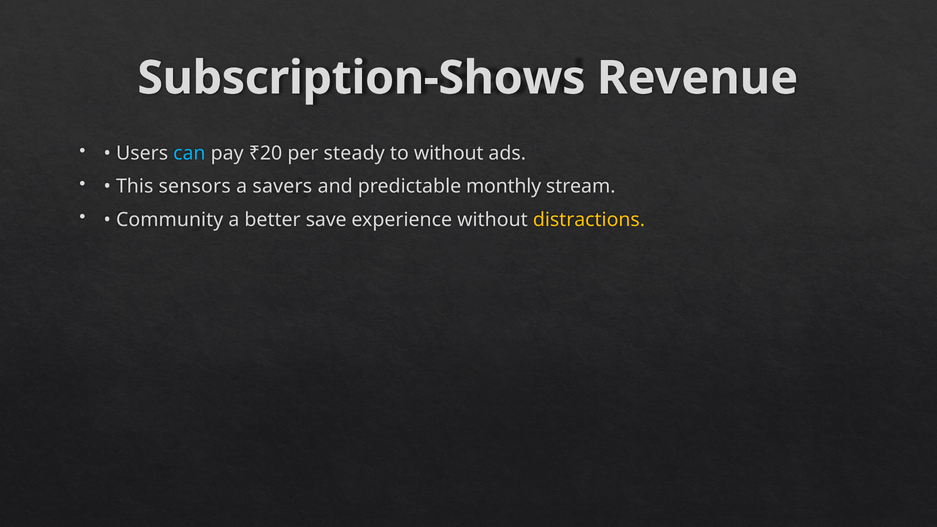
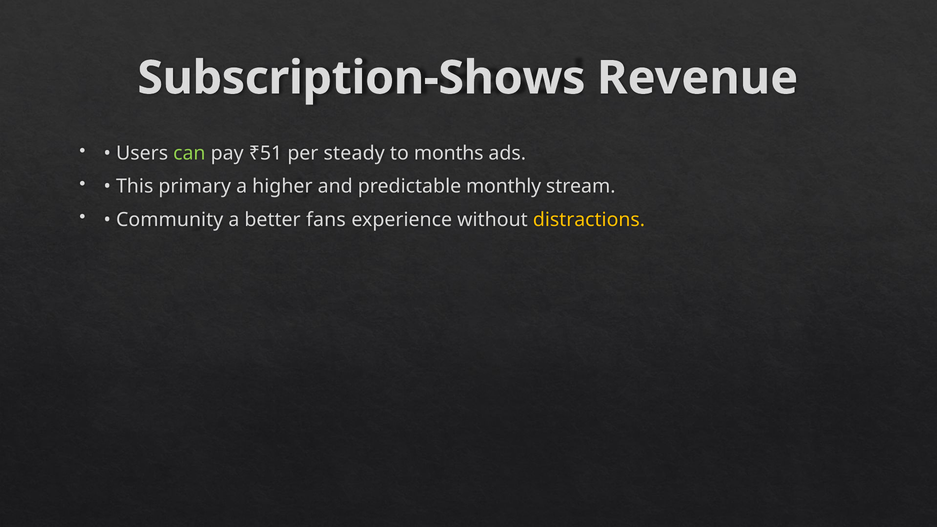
can colour: light blue -> light green
₹20: ₹20 -> ₹51
to without: without -> months
sensors: sensors -> primary
savers: savers -> higher
save: save -> fans
